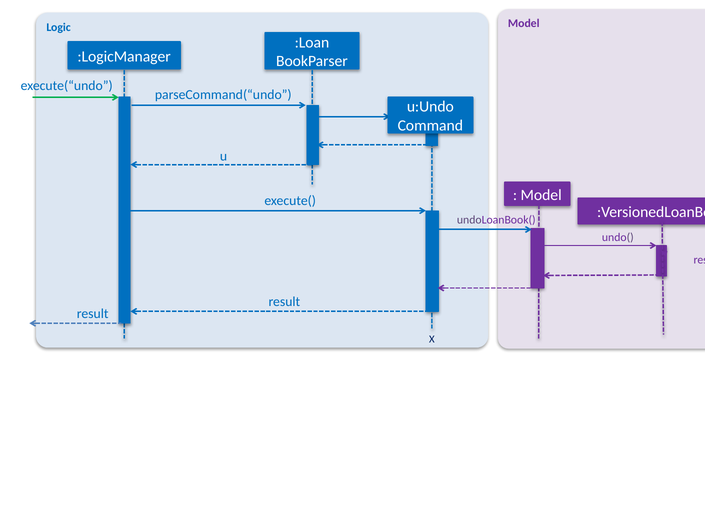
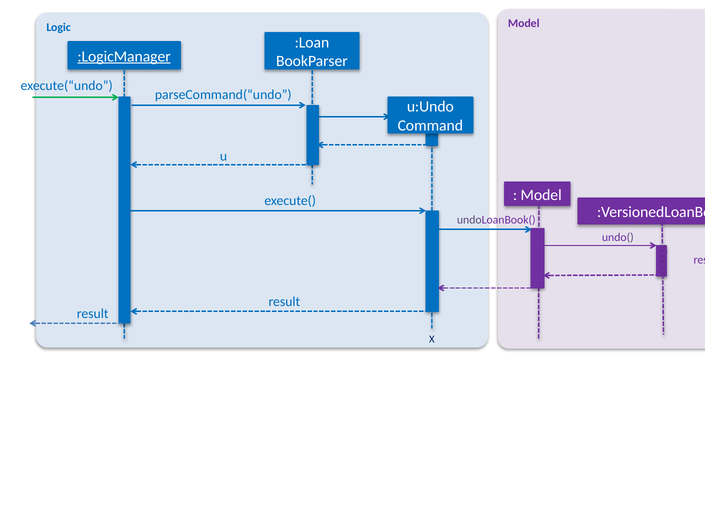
:LogicManager underline: none -> present
